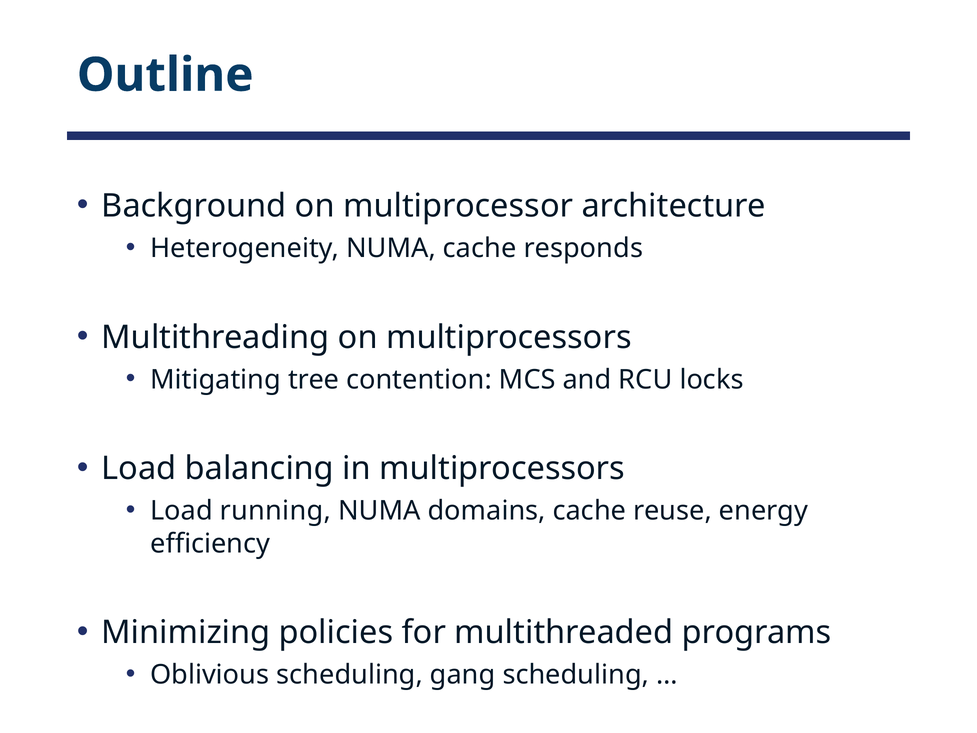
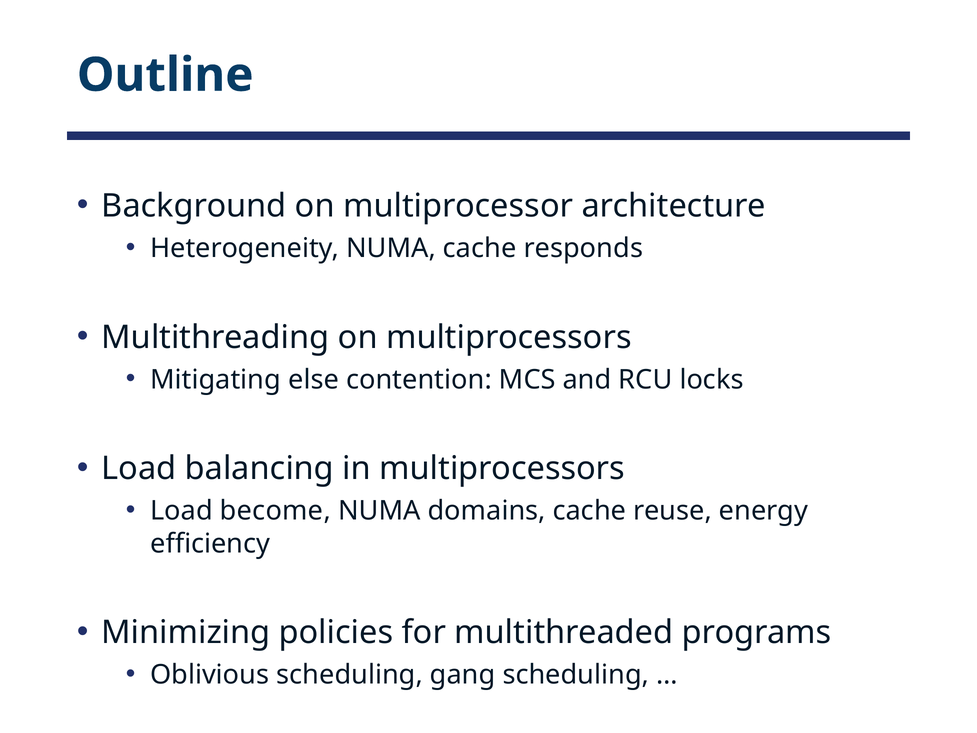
tree: tree -> else
running: running -> become
